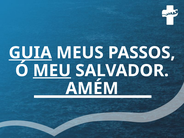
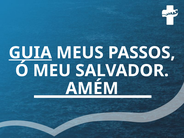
MEU underline: present -> none
